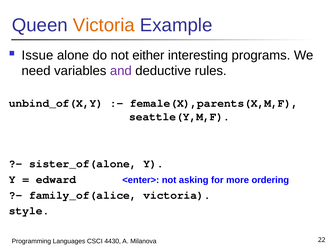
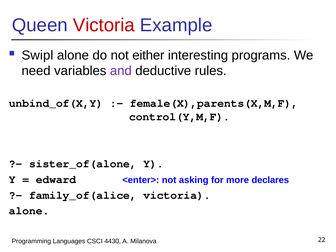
Victoria at (104, 25) colour: orange -> red
Issue: Issue -> Swipl
seattle(Y,M,F: seattle(Y,M,F -> control(Y,M,F
ordering: ordering -> declares
style at (29, 211): style -> alone
